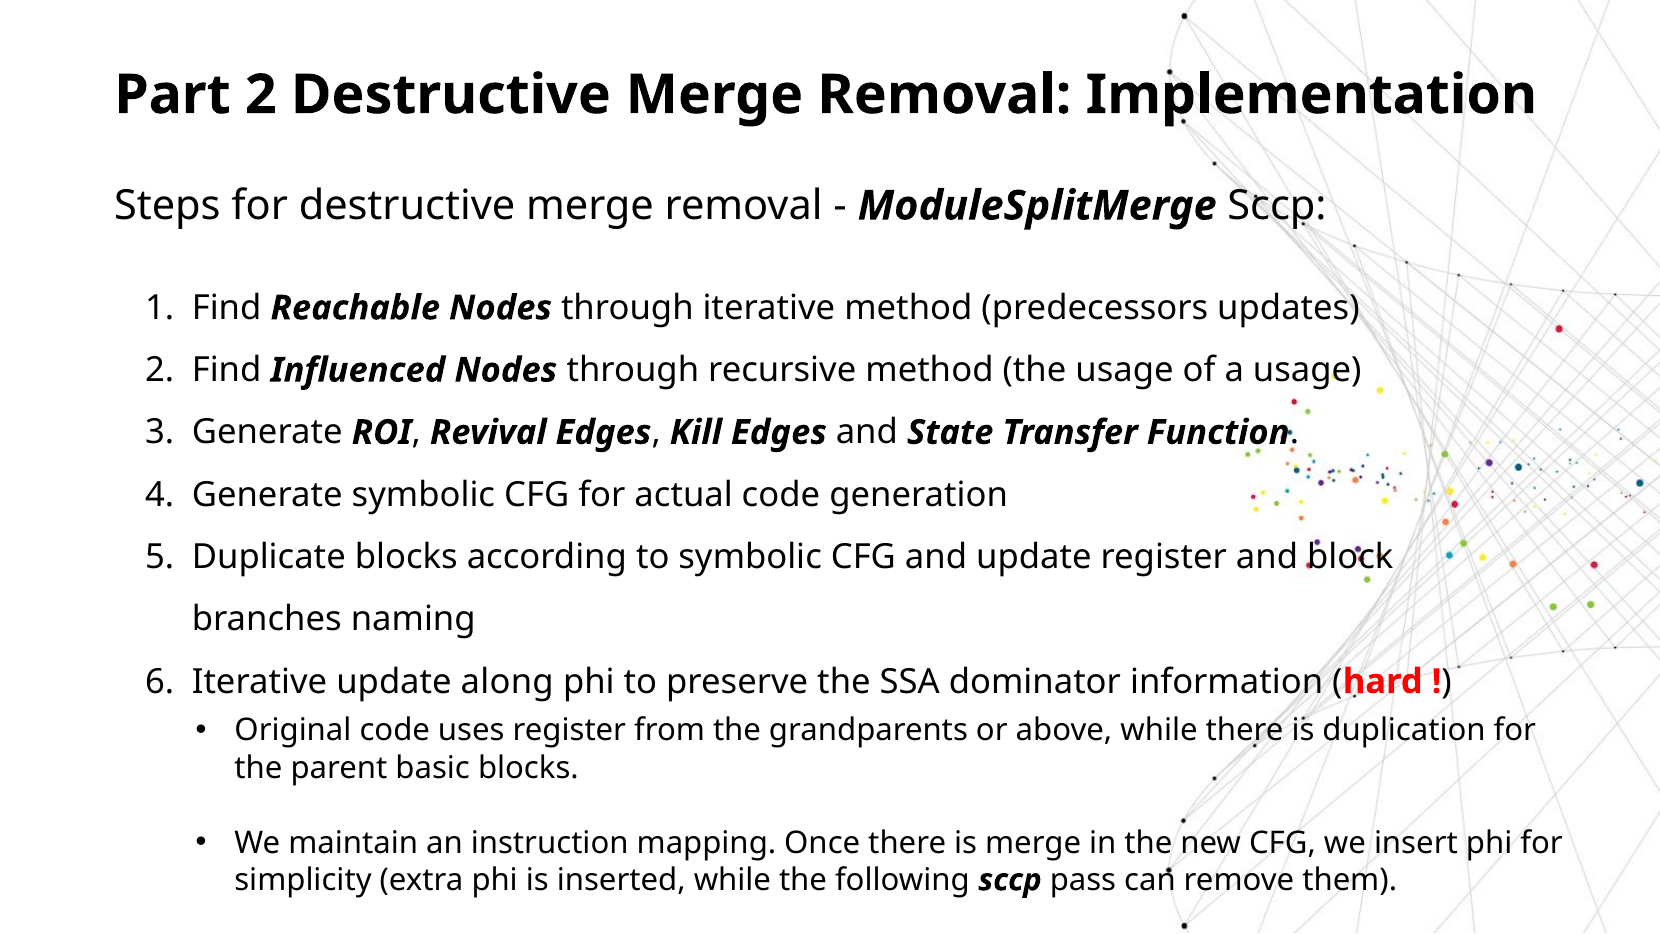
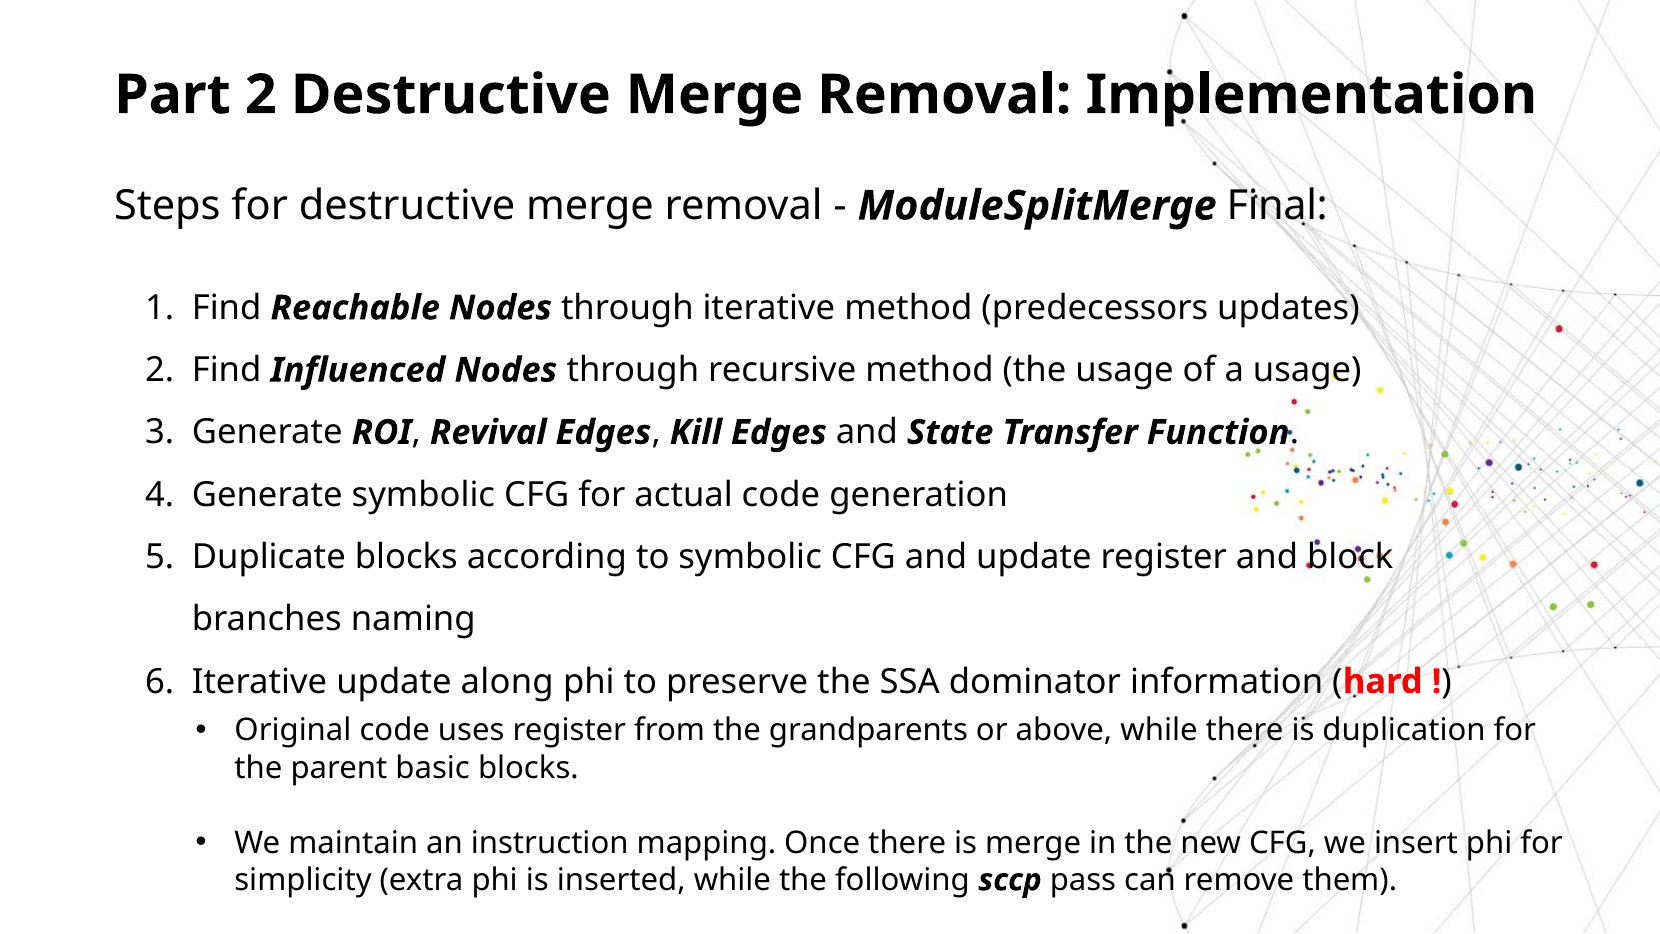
ModuleSplitMerge Sccp: Sccp -> Final
